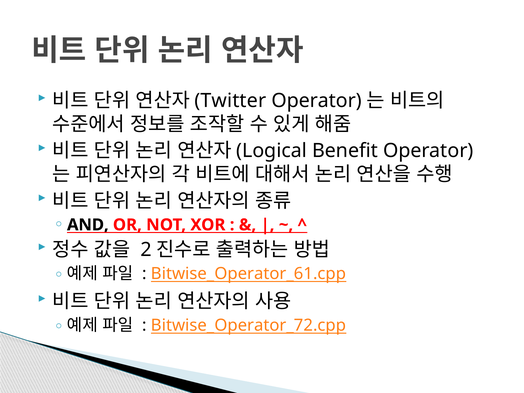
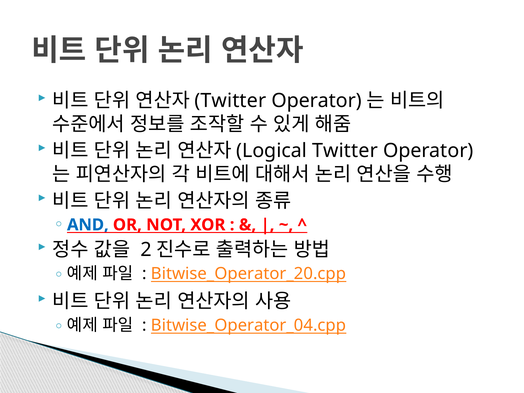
Benefit at (345, 151): Benefit -> Twitter
AND colour: black -> blue
Bitwise_Operator_61.cpp: Bitwise_Operator_61.cpp -> Bitwise_Operator_20.cpp
Bitwise_Operator_72.cpp: Bitwise_Operator_72.cpp -> Bitwise_Operator_04.cpp
